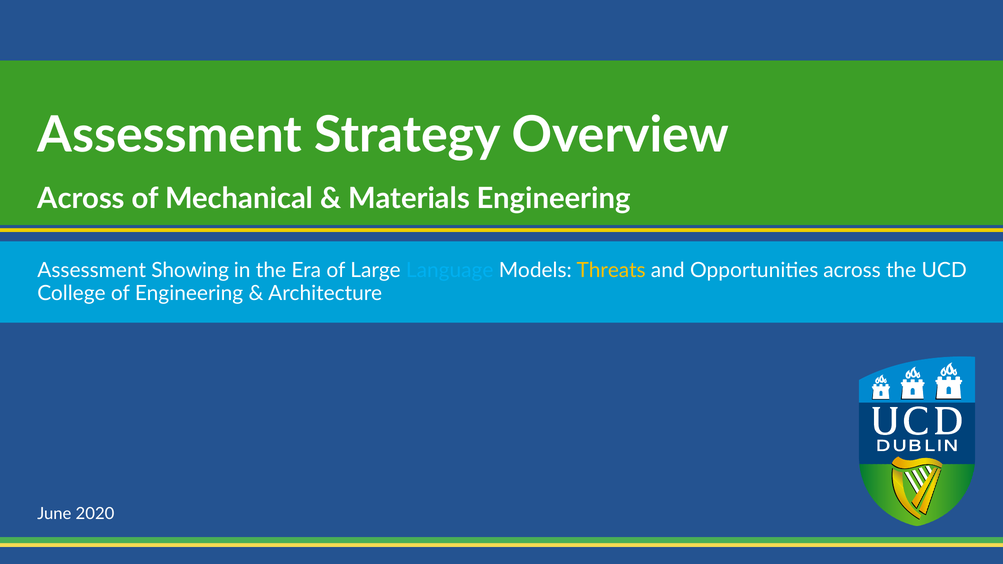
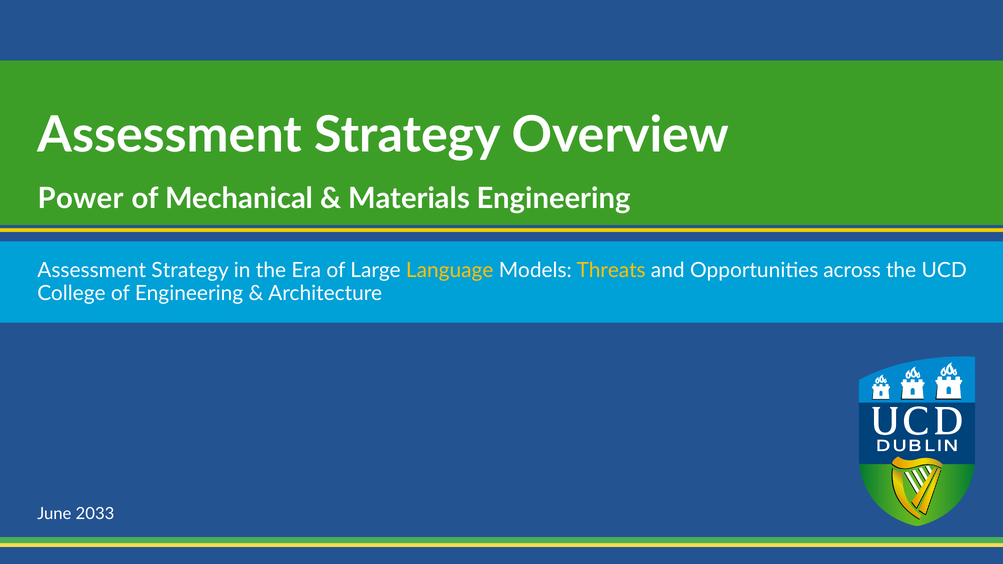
Across at (81, 199): Across -> Power
Showing at (190, 271): Showing -> Strategy
Language colour: light blue -> yellow
2020: 2020 -> 2033
